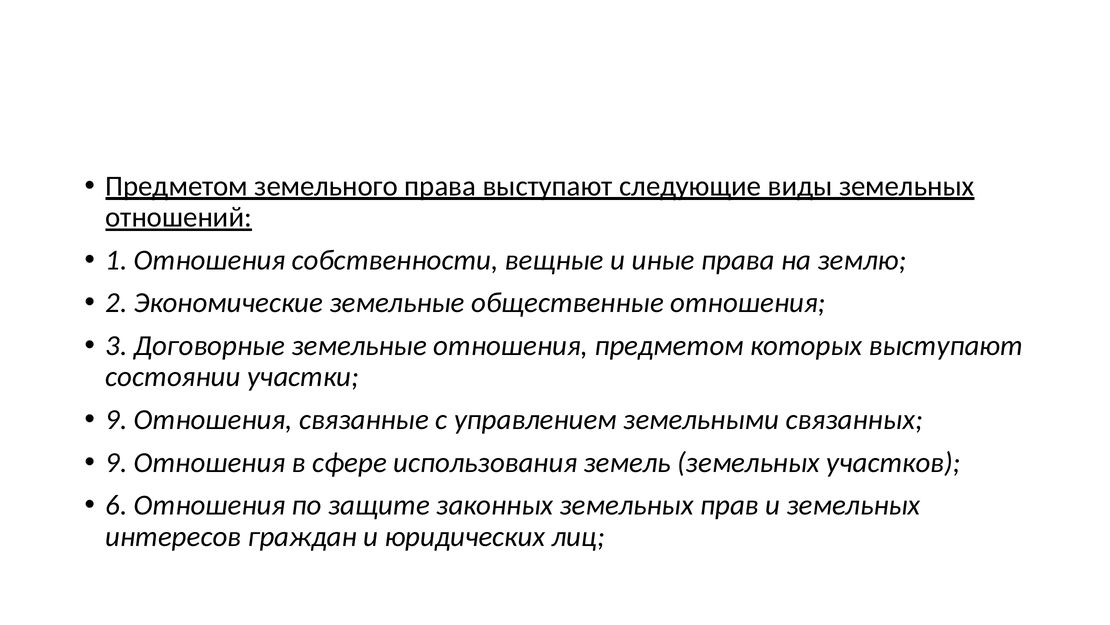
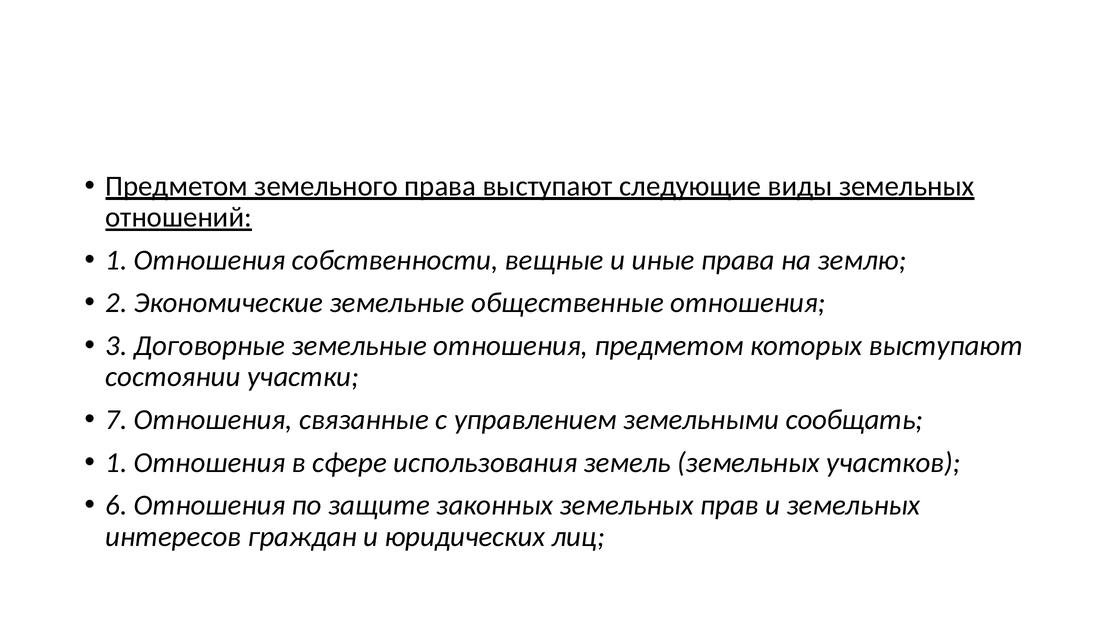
9 at (116, 419): 9 -> 7
связанных: связанных -> сообщать
9 at (116, 462): 9 -> 1
